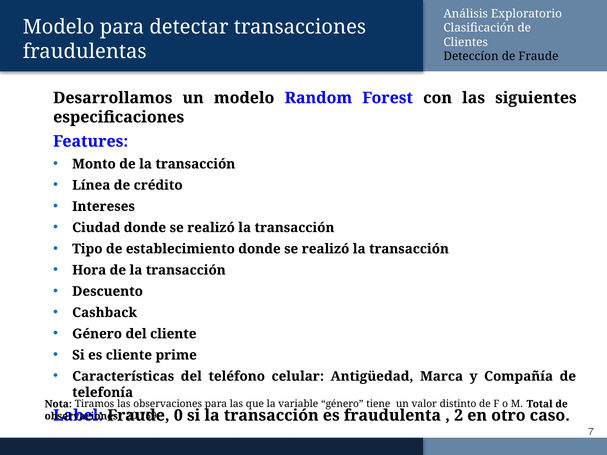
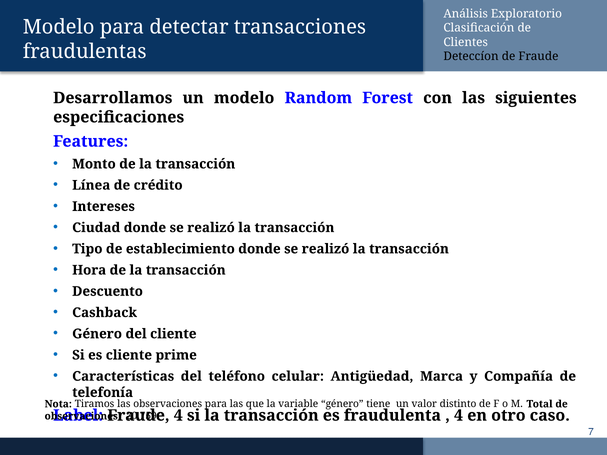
0 at (178, 416): 0 -> 4
2 at (459, 416): 2 -> 4
